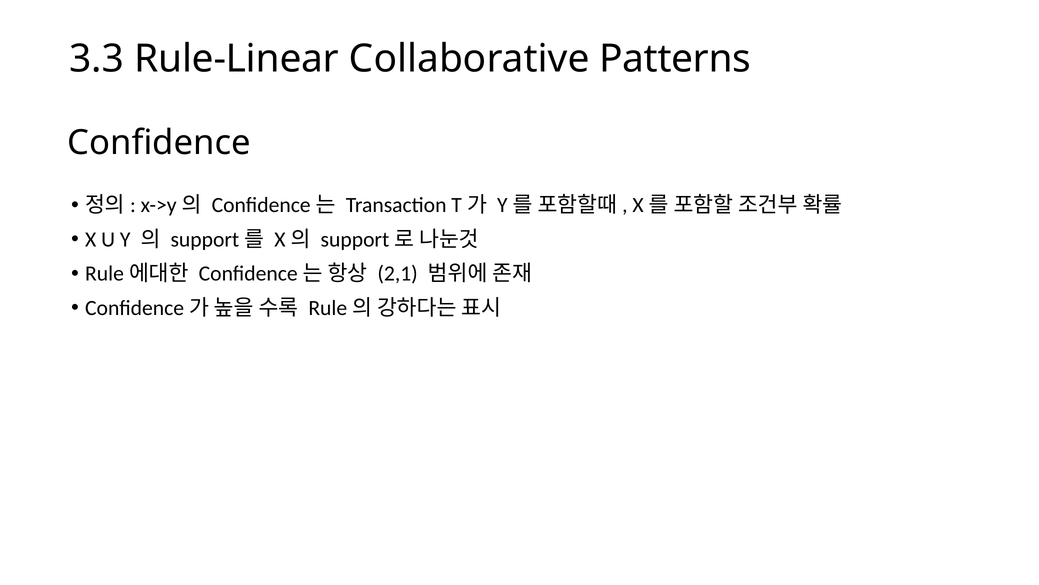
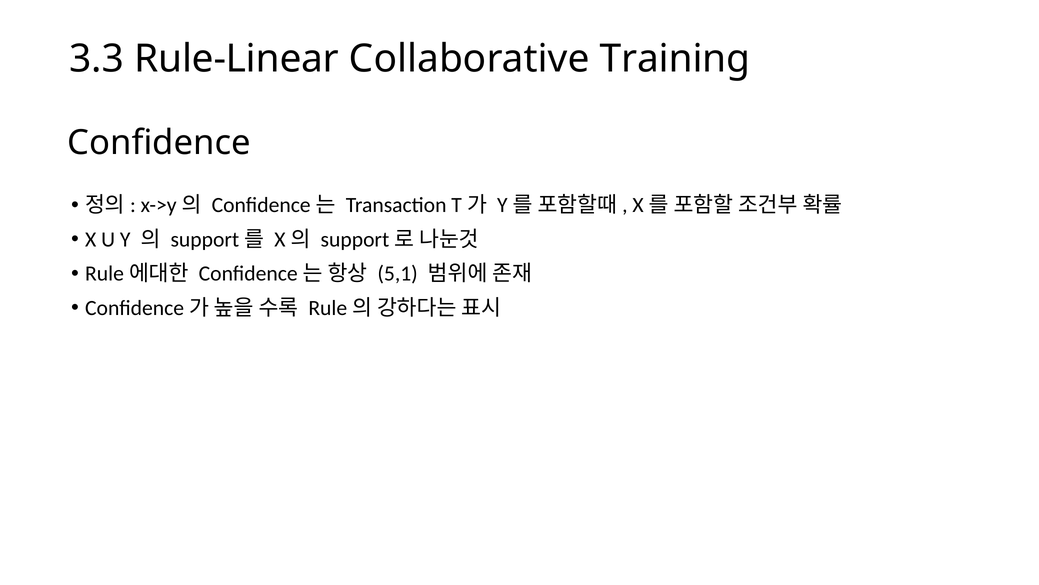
Patterns: Patterns -> Training
2,1: 2,1 -> 5,1
